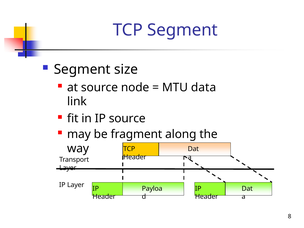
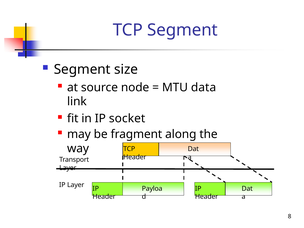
IP source: source -> socket
